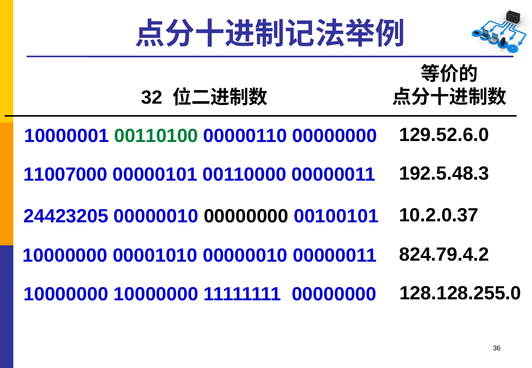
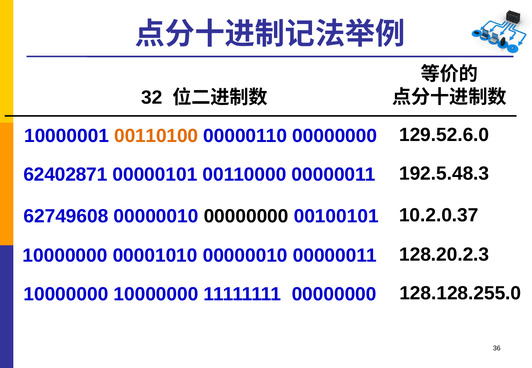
00110100 colour: green -> orange
11007000: 11007000 -> 62402871
24423205: 24423205 -> 62749608
824.79.4.2: 824.79.4.2 -> 128.20.2.3
